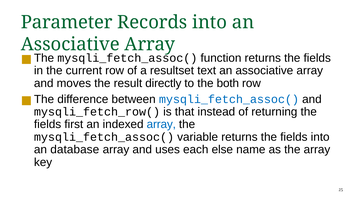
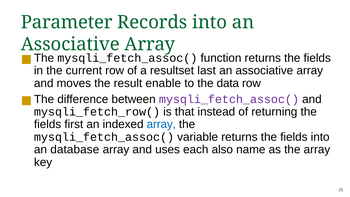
text: text -> last
directly: directly -> enable
both: both -> data
mysqli_fetch_assoc( at (229, 99) colour: blue -> purple
else: else -> also
